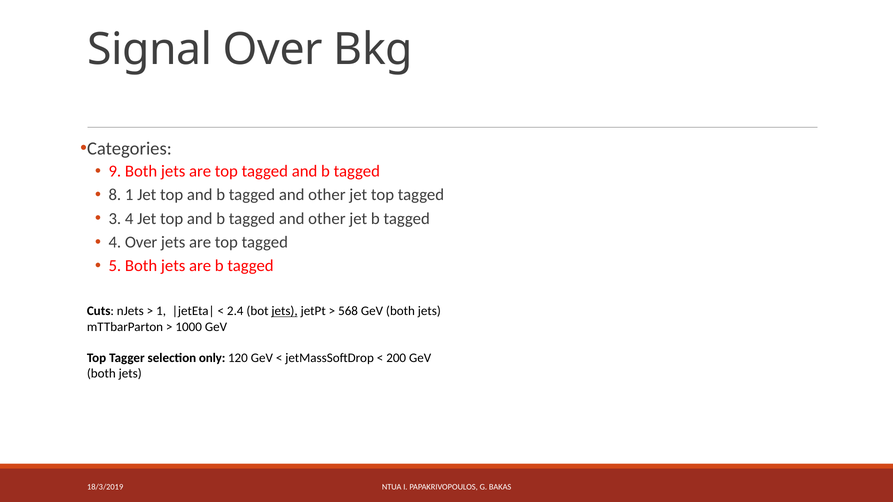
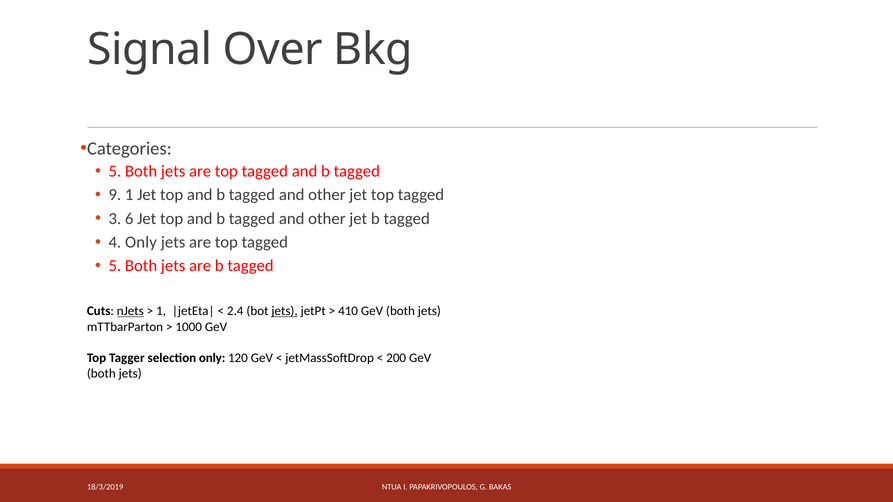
9 at (115, 171): 9 -> 5
8: 8 -> 9
3 4: 4 -> 6
4 Over: Over -> Only
nJets underline: none -> present
568: 568 -> 410
